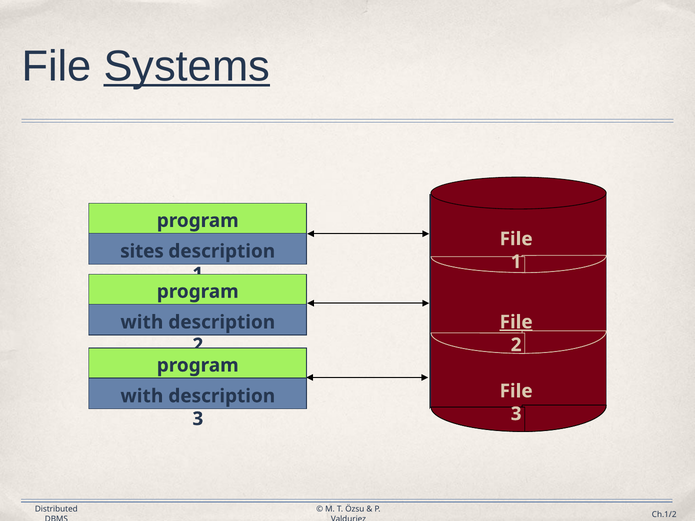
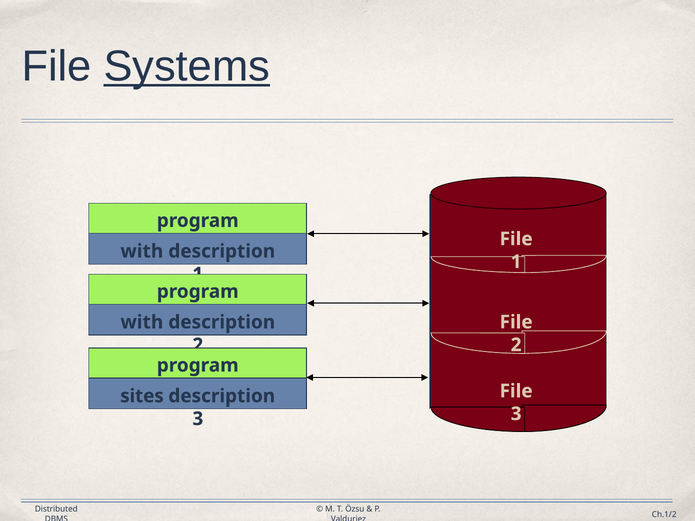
sites at (142, 251): sites -> with
File at (516, 322) underline: present -> none
with at (142, 396): with -> sites
